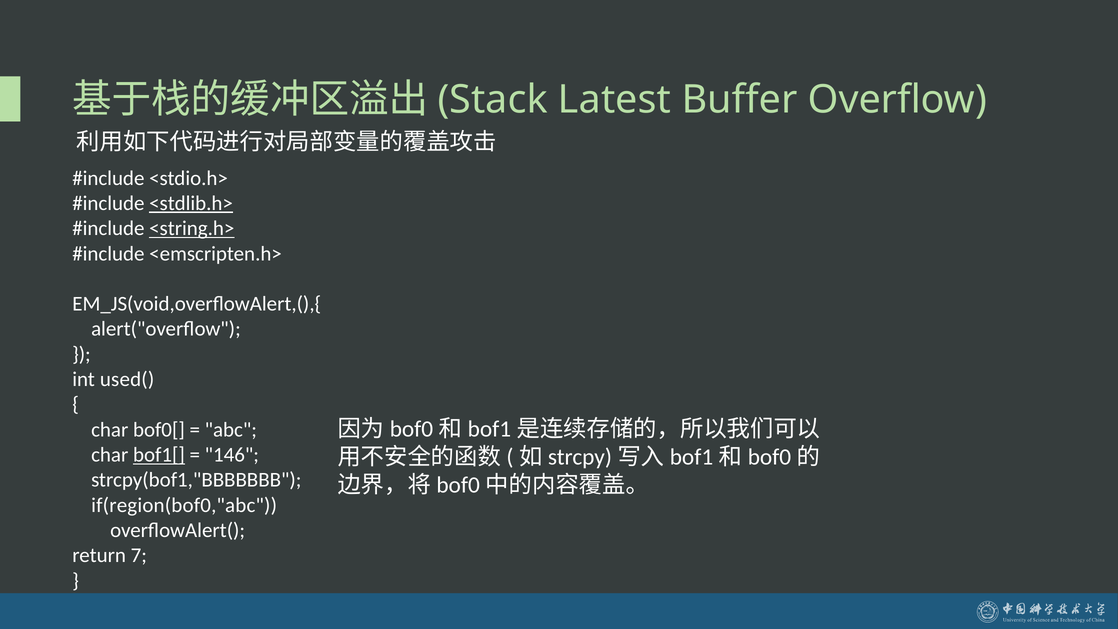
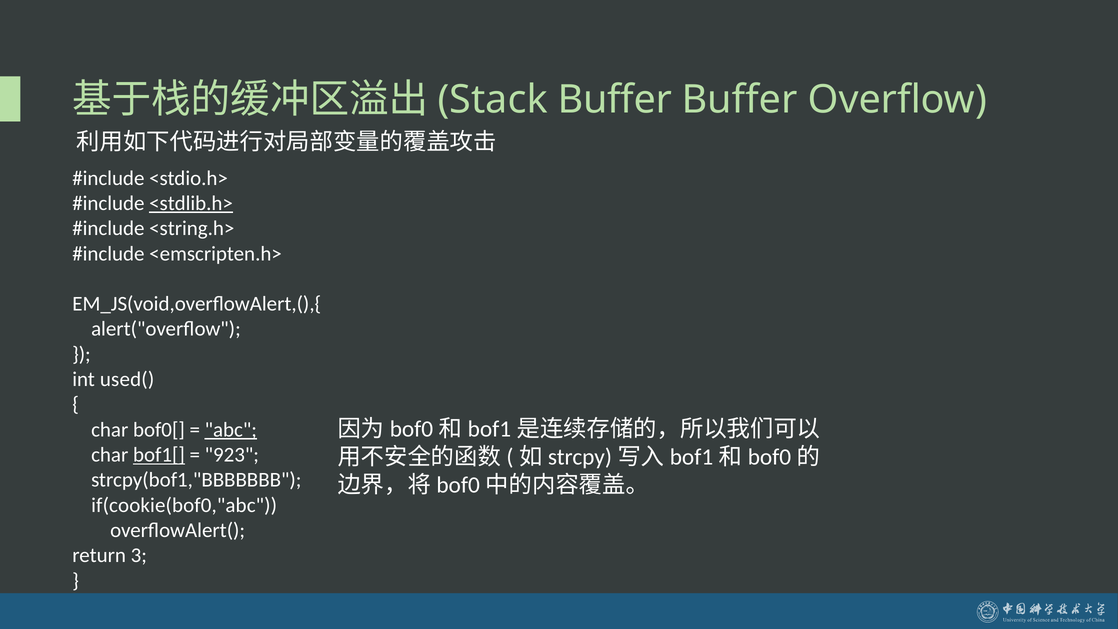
Latest at (615, 99): Latest -> Buffer
<string.h> underline: present -> none
abc underline: none -> present
146: 146 -> 923
if(region(bof0,"abc: if(region(bof0,"abc -> if(cookie(bof0,"abc
7: 7 -> 3
